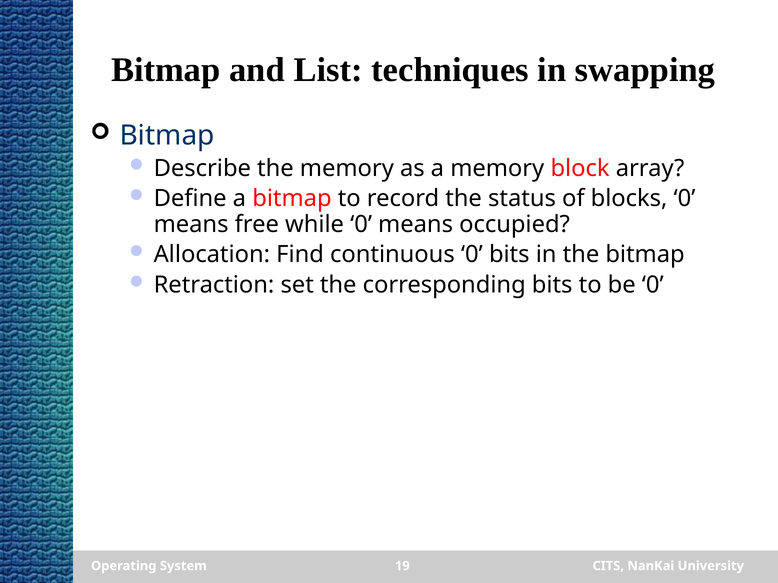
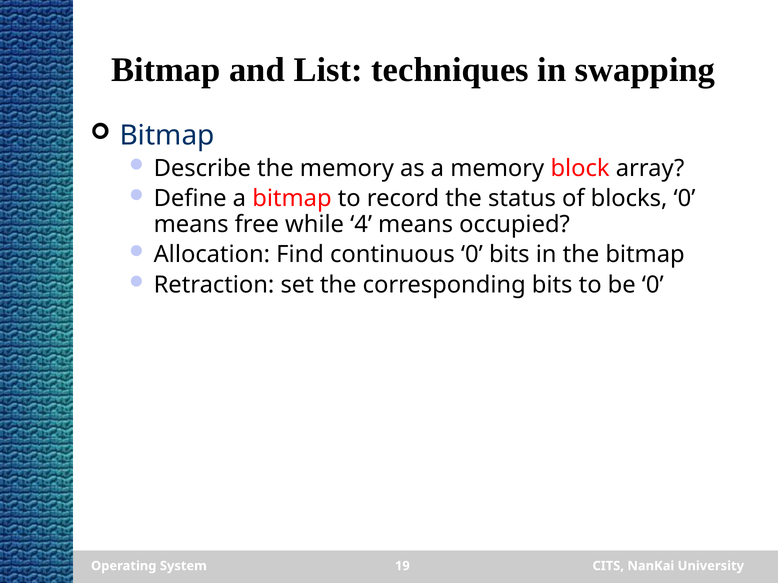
while 0: 0 -> 4
